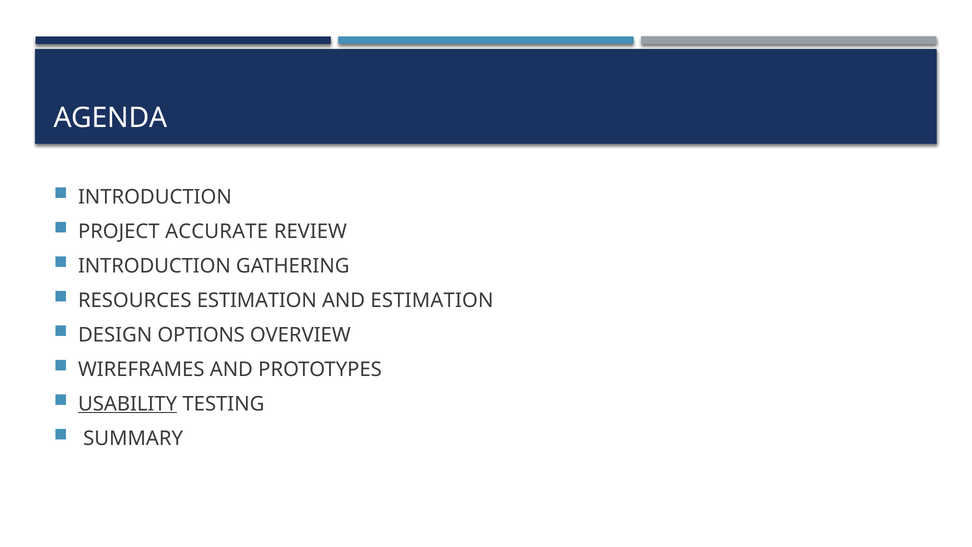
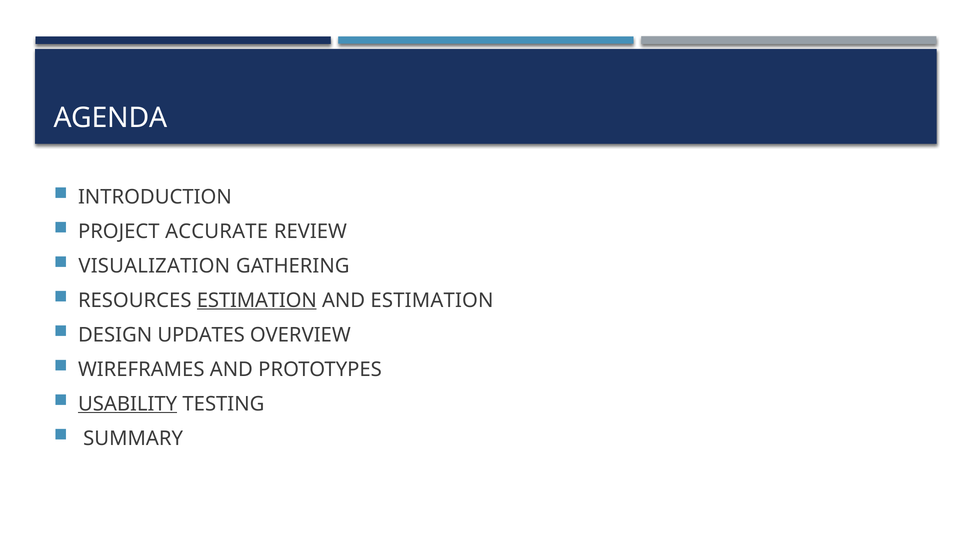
INTRODUCTION at (154, 266): INTRODUCTION -> VISUALIZATION
ESTIMATION at (257, 300) underline: none -> present
OPTIONS: OPTIONS -> UPDATES
